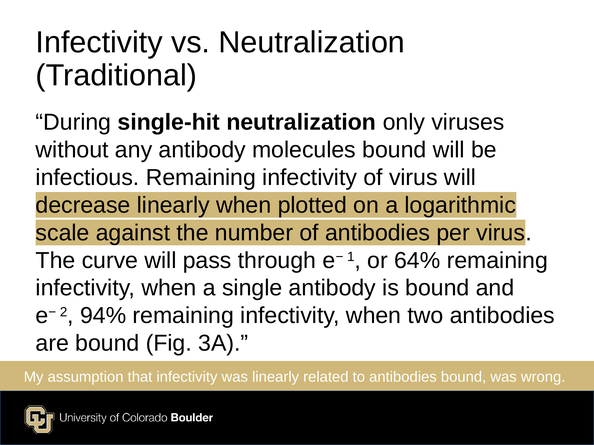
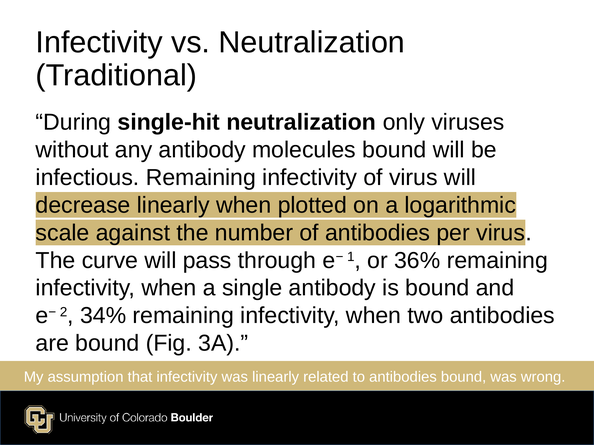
64%: 64% -> 36%
94%: 94% -> 34%
